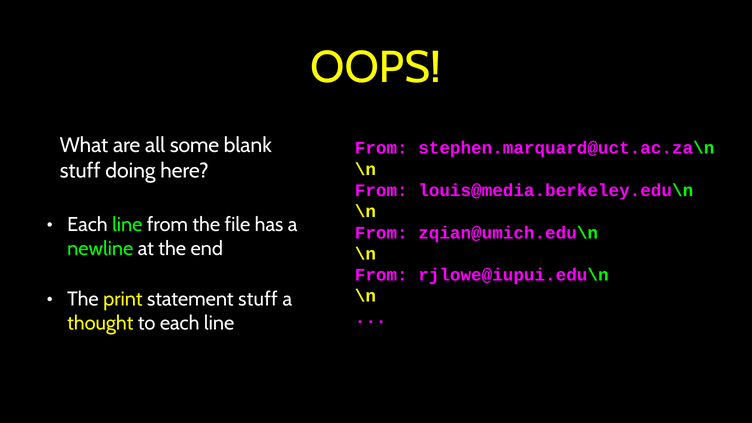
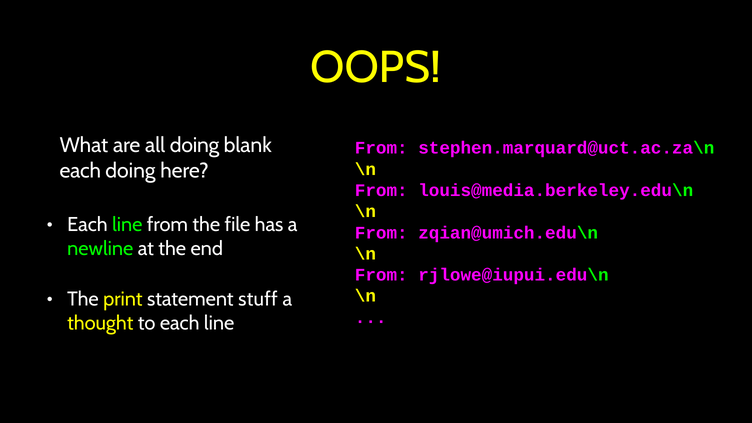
all some: some -> doing
stuff at (80, 171): stuff -> each
